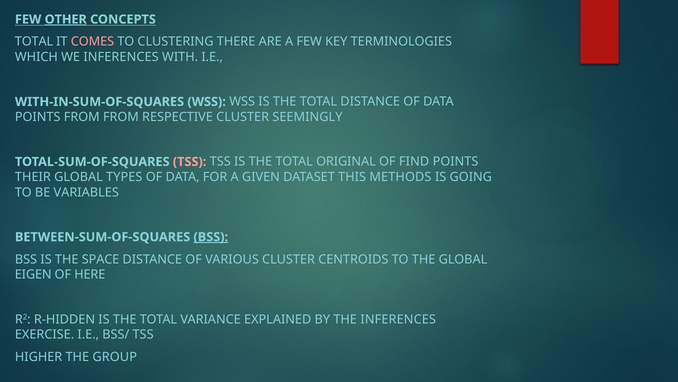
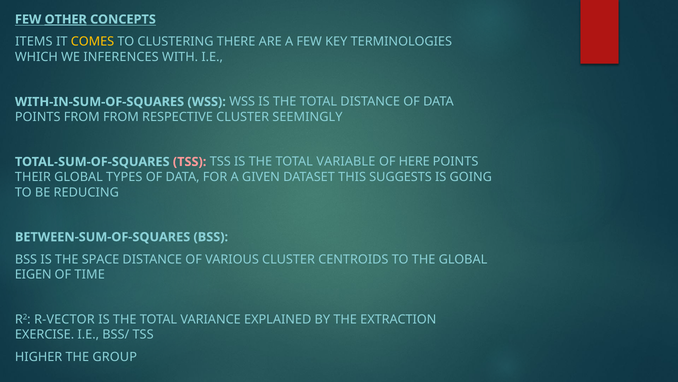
TOTAL at (34, 42): TOTAL -> ITEMS
COMES colour: pink -> yellow
ORIGINAL: ORIGINAL -> VARIABLE
FIND: FIND -> HERE
METHODS: METHODS -> SUGGESTS
VARIABLES: VARIABLES -> REDUCING
BSS at (211, 237) underline: present -> none
HERE: HERE -> TIME
R-HIDDEN: R-HIDDEN -> R-VECTOR
THE INFERENCES: INFERENCES -> EXTRACTION
